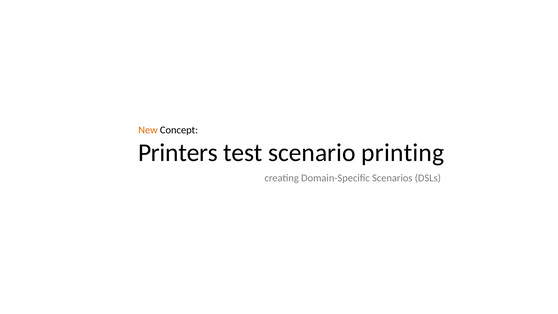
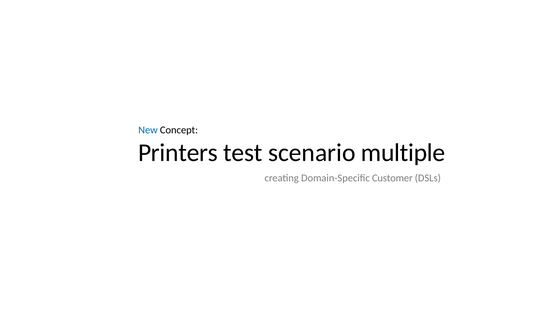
New colour: orange -> blue
printing: printing -> multiple
Scenarios: Scenarios -> Customer
